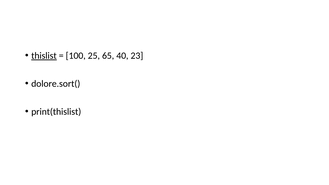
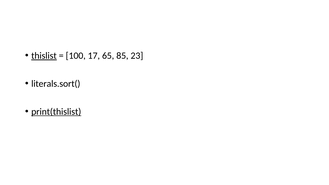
25: 25 -> 17
40: 40 -> 85
dolore.sort(: dolore.sort( -> literals.sort(
print(thislist underline: none -> present
